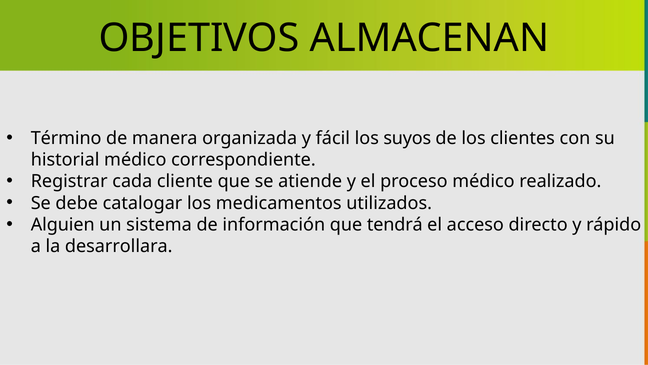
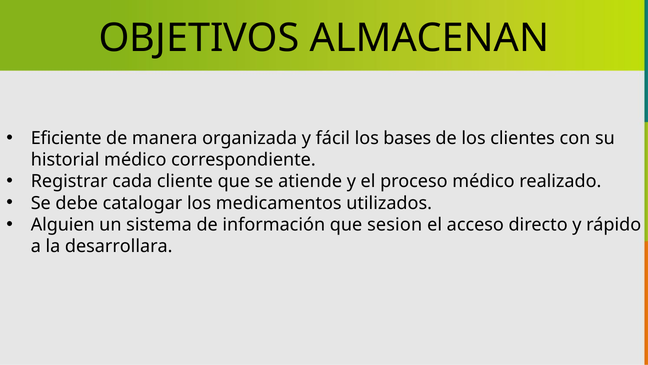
Término: Término -> Eficiente
suyos: suyos -> bases
tendrá: tendrá -> sesion
